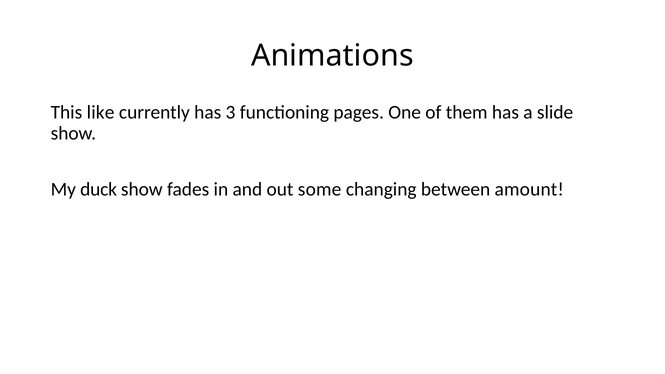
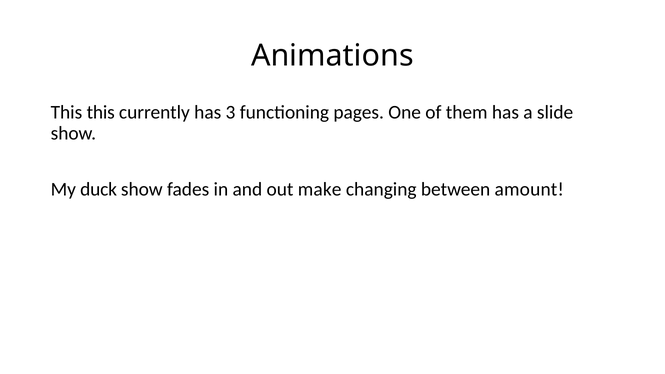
This like: like -> this
some: some -> make
